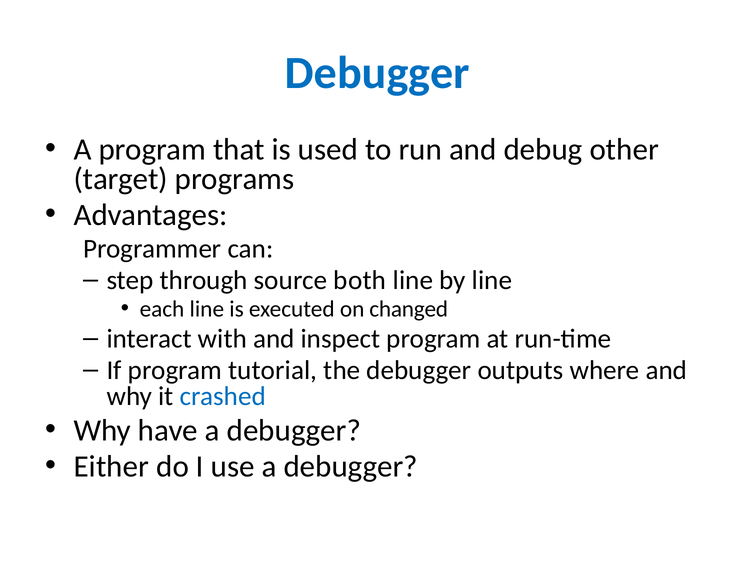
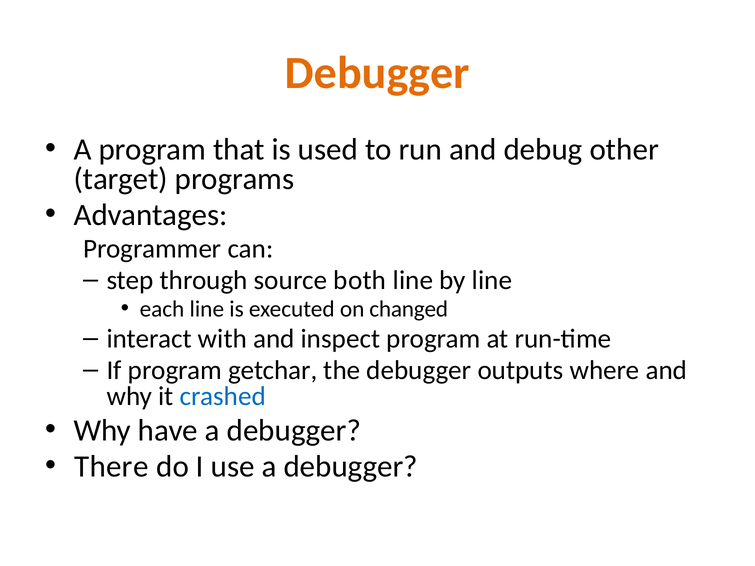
Debugger at (377, 73) colour: blue -> orange
tutorial: tutorial -> getchar
Either: Either -> There
